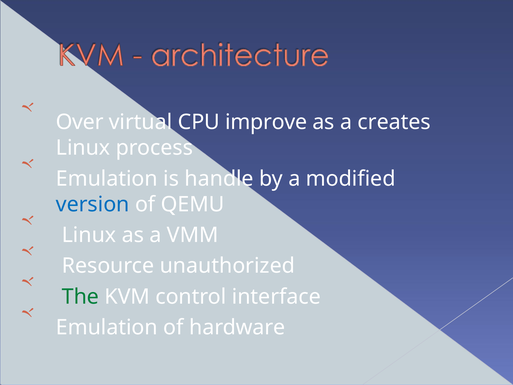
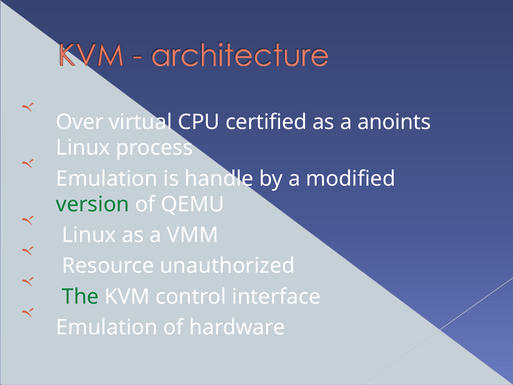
improve: improve -> certified
creates: creates -> anoints
version colour: blue -> green
